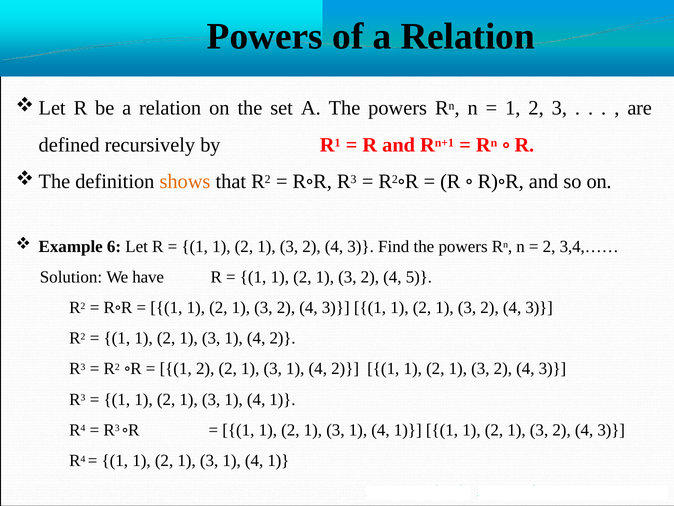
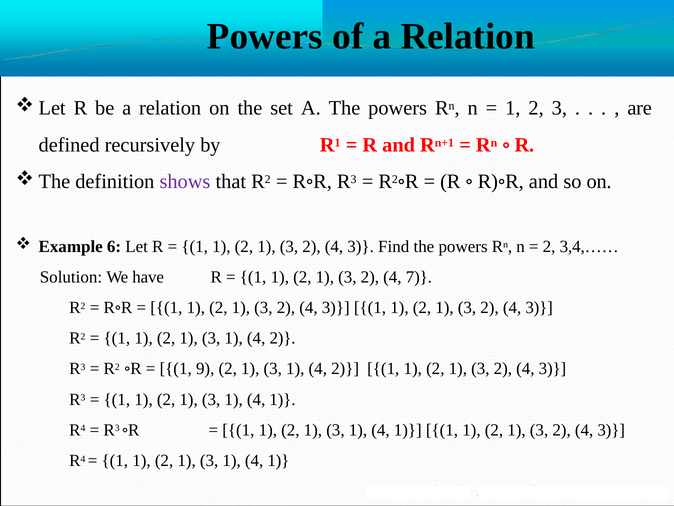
shows colour: orange -> purple
5: 5 -> 7
2 at (205, 368): 2 -> 9
